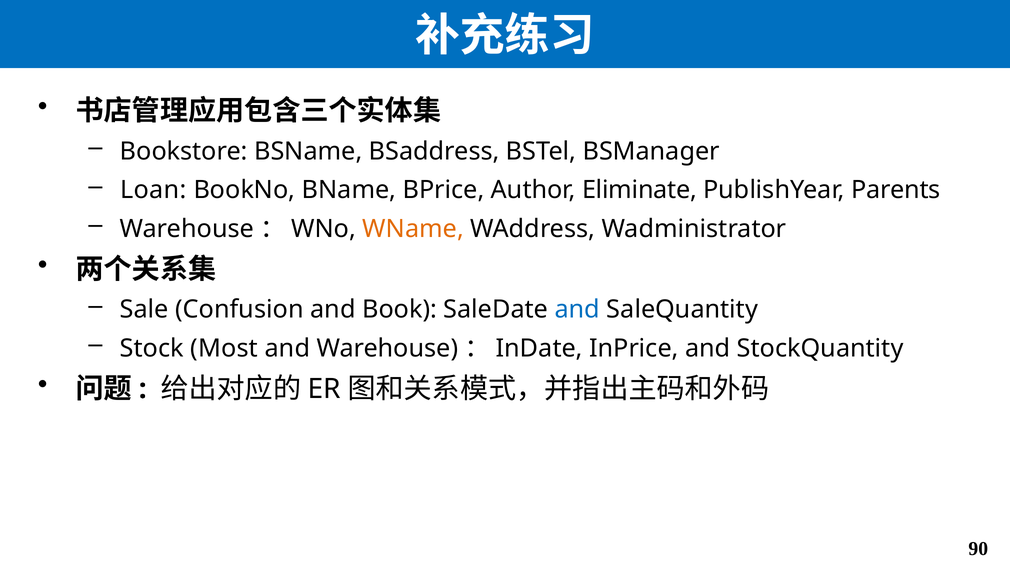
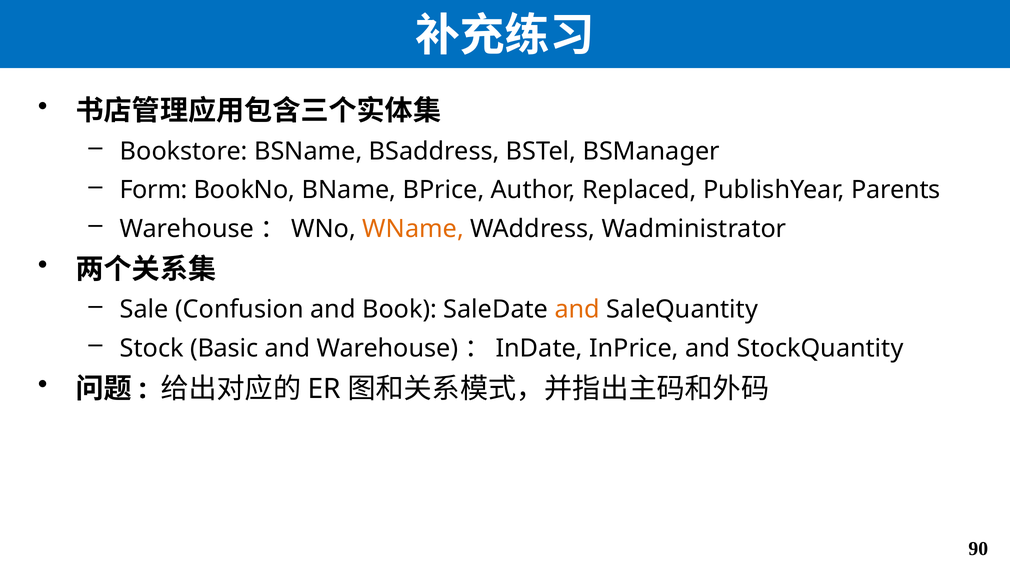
Loan: Loan -> Form
Eliminate: Eliminate -> Replaced
and at (577, 310) colour: blue -> orange
Most: Most -> Basic
